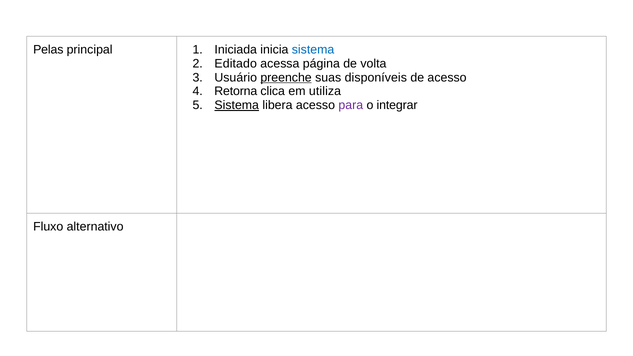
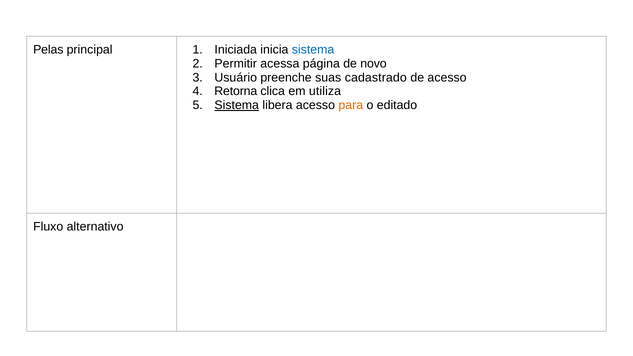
Editado: Editado -> Permitir
volta: volta -> novo
preenche underline: present -> none
disponíveis: disponíveis -> cadastrado
para colour: purple -> orange
integrar: integrar -> editado
